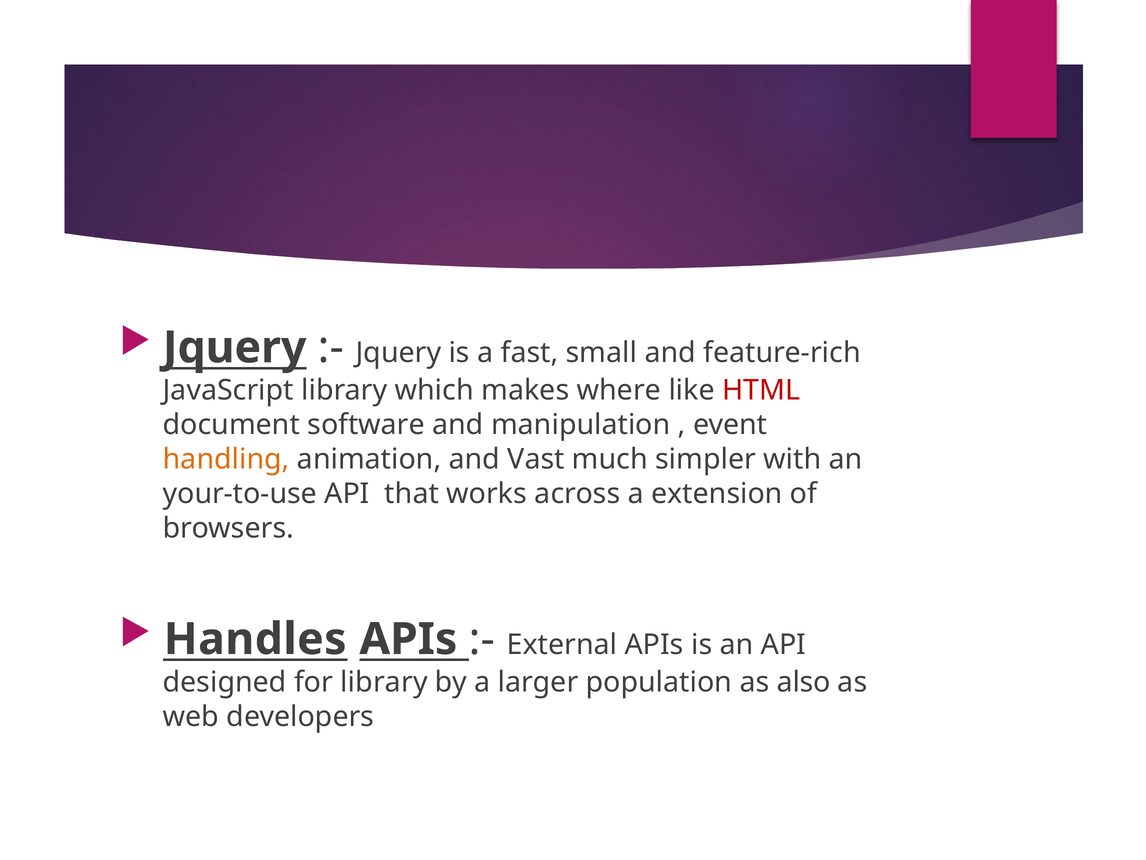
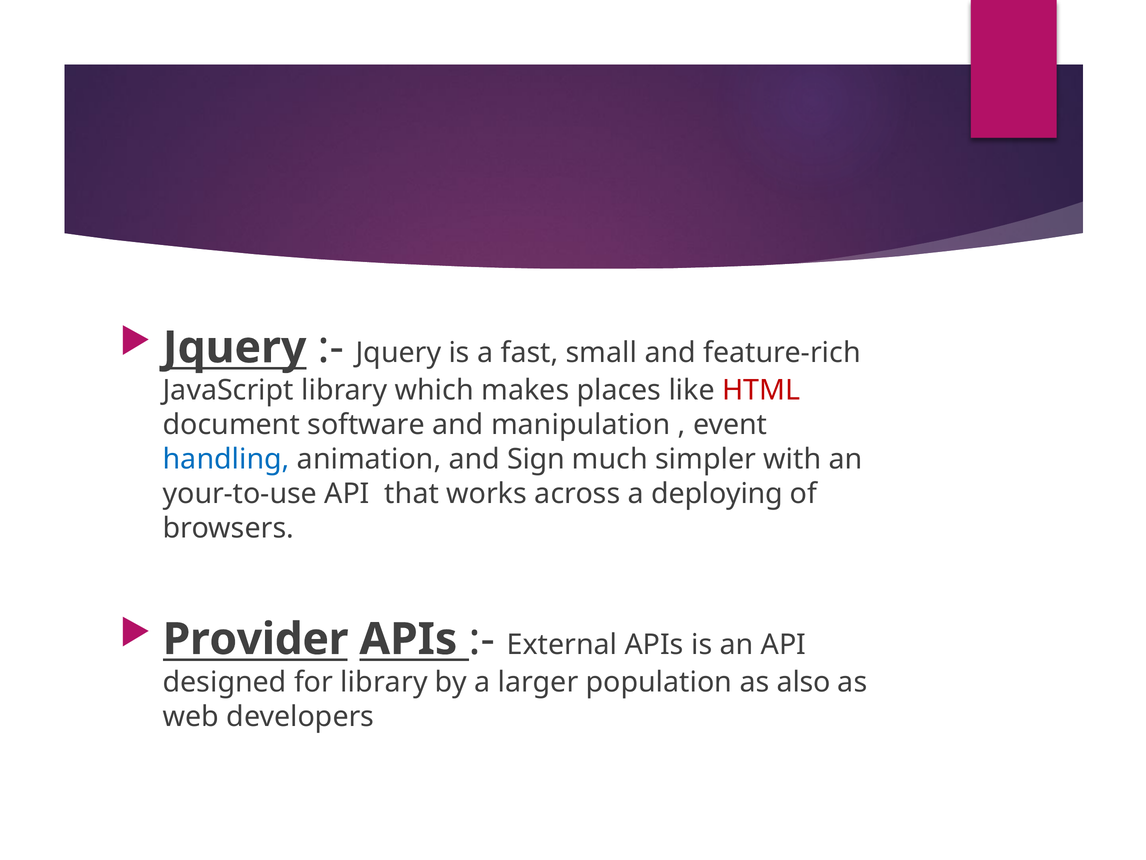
where: where -> places
handling colour: orange -> blue
Vast: Vast -> Sign
extension: extension -> deploying
Handles: Handles -> Provider
